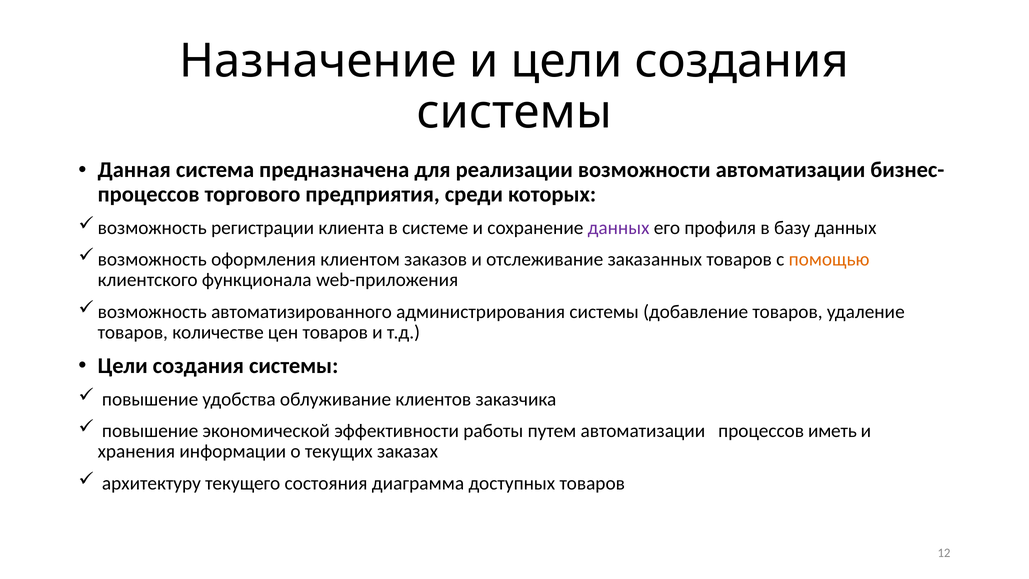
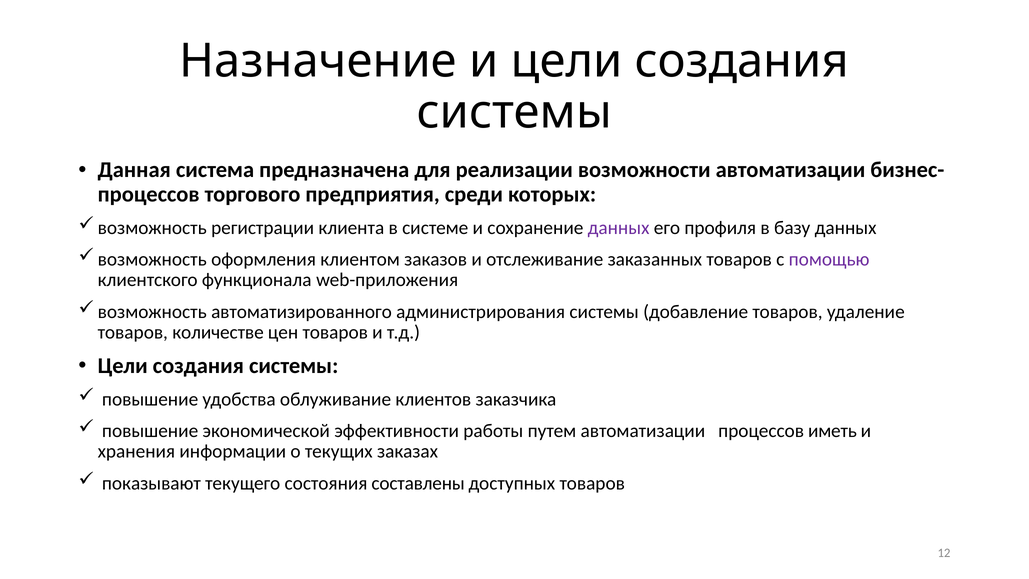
помощью colour: orange -> purple
архитектуру: архитектуру -> показывают
диаграмма: диаграмма -> составлены
